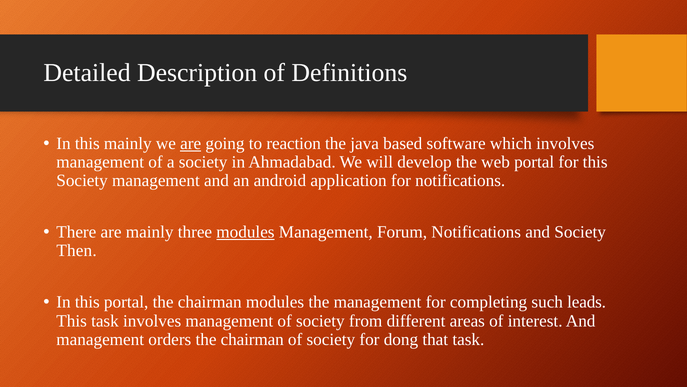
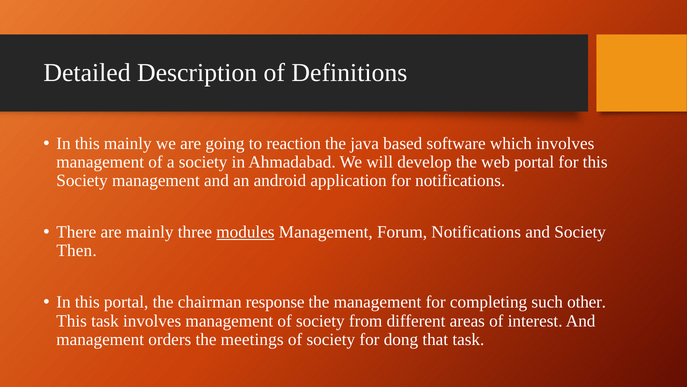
are at (191, 143) underline: present -> none
chairman modules: modules -> response
leads: leads -> other
orders the chairman: chairman -> meetings
